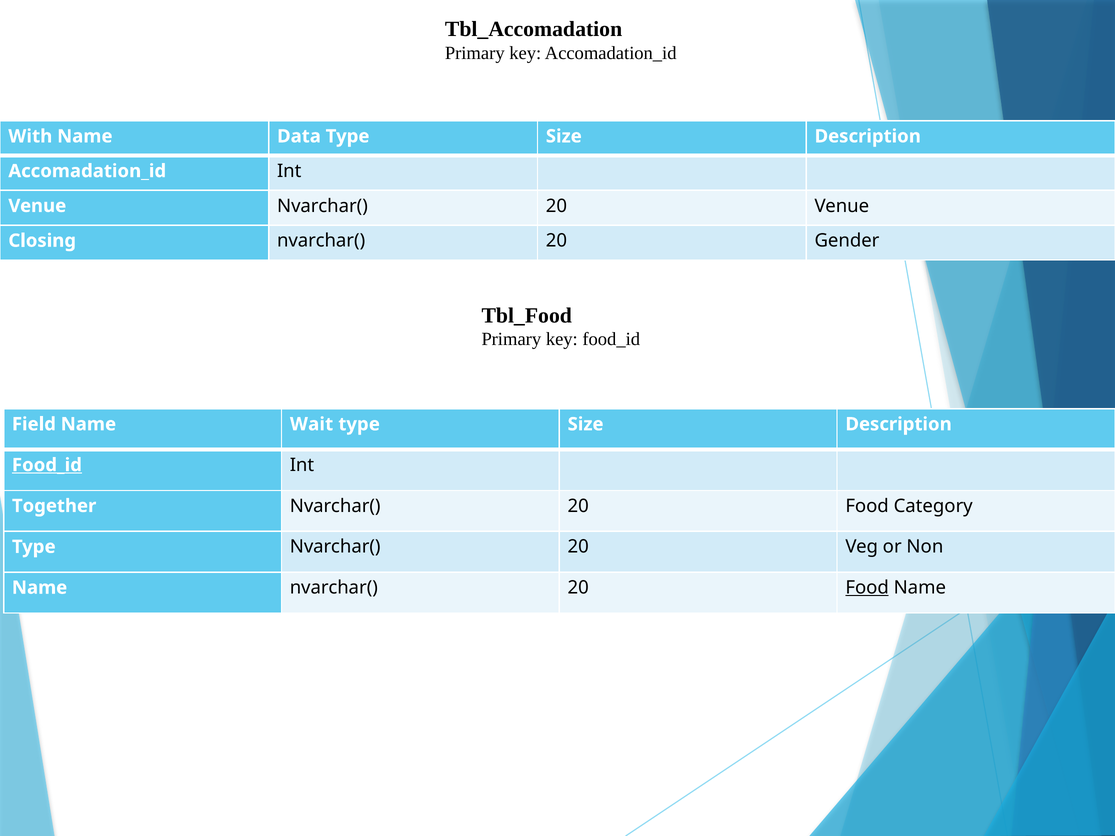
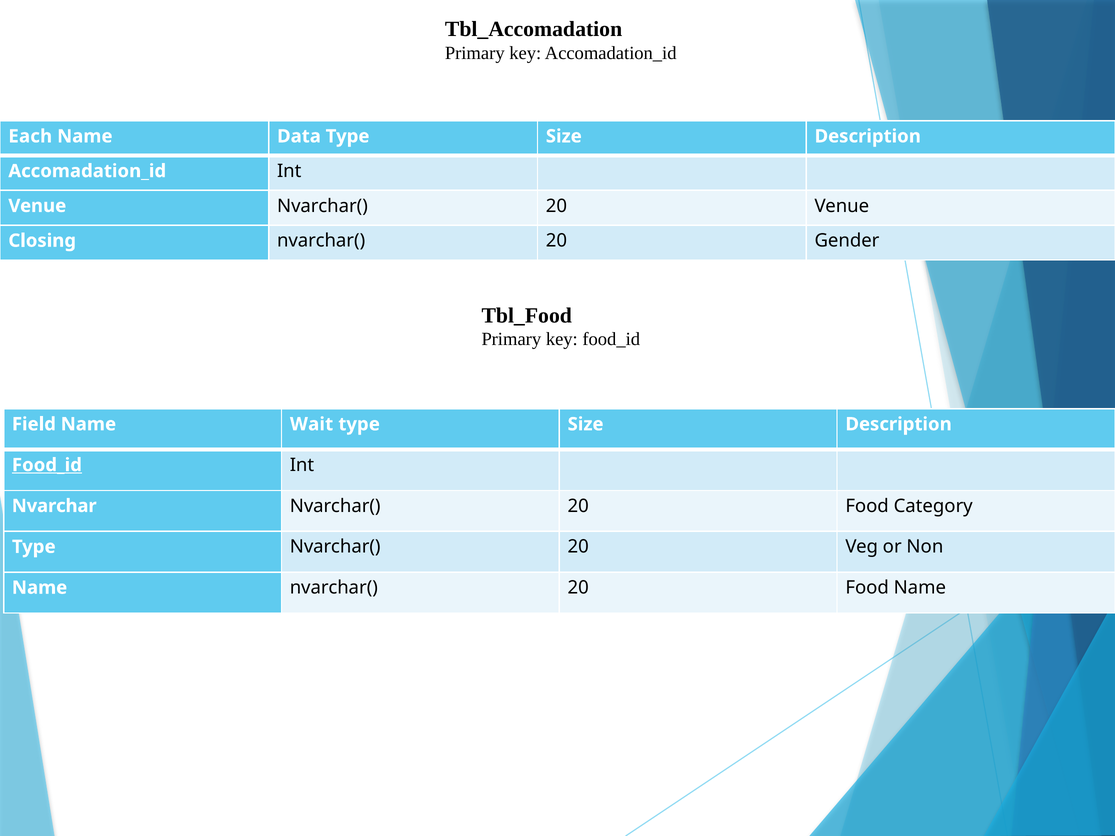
With: With -> Each
Together: Together -> Nvarchar
Food at (867, 588) underline: present -> none
